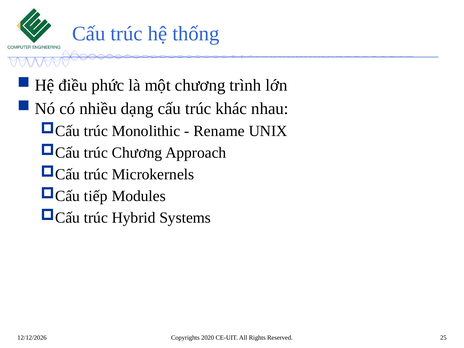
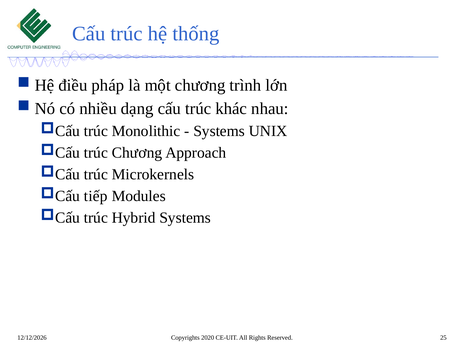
phức: phức -> pháp
Rename at (219, 131): Rename -> Systems
